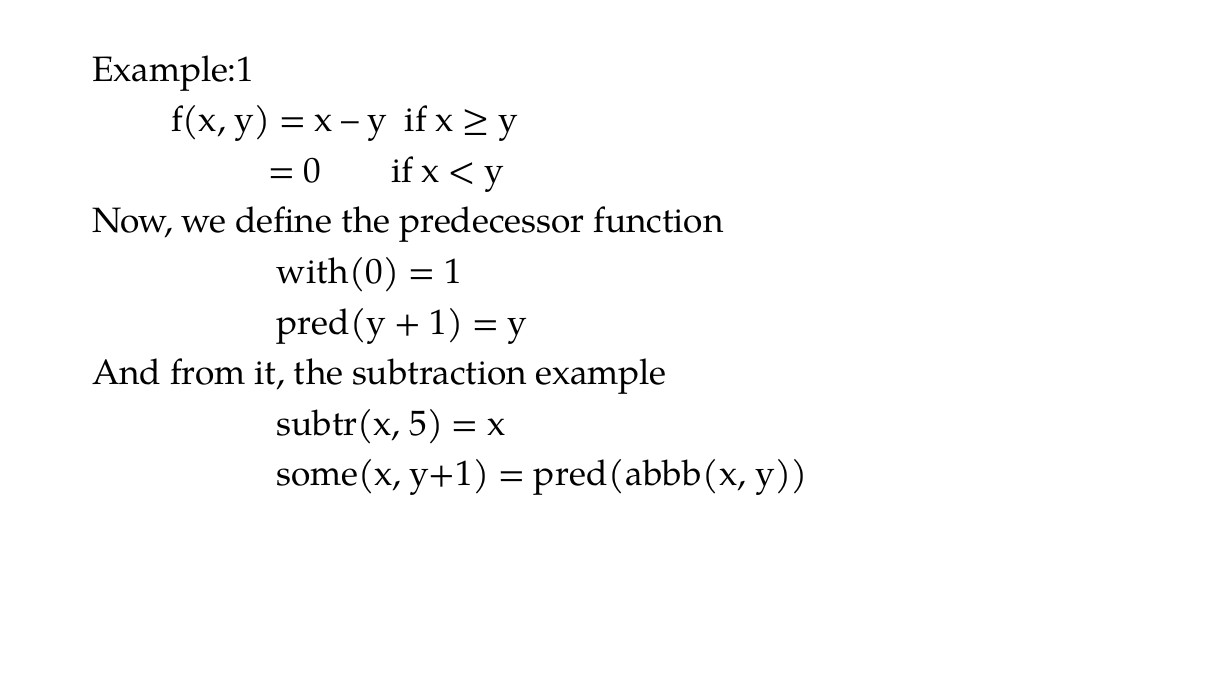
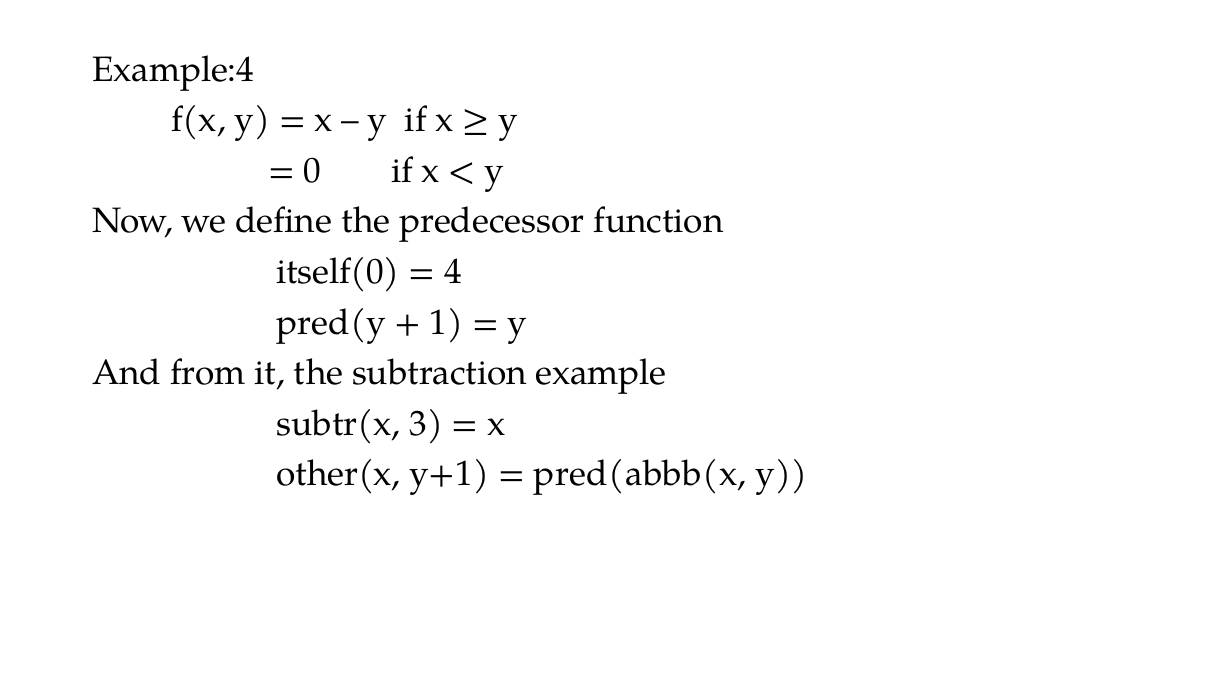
Example:1: Example:1 -> Example:4
with(0: with(0 -> itself(0
1 at (453, 272): 1 -> 4
5: 5 -> 3
some(x: some(x -> other(x
